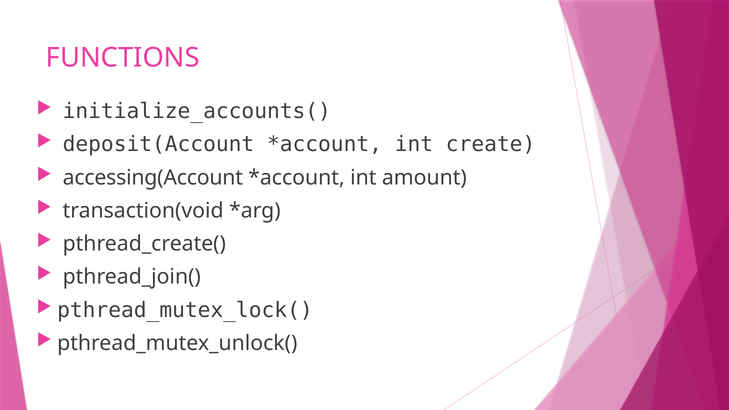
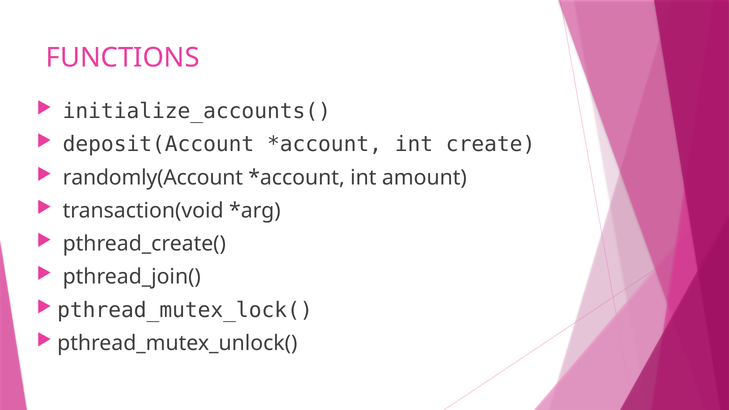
accessing(Account: accessing(Account -> randomly(Account
